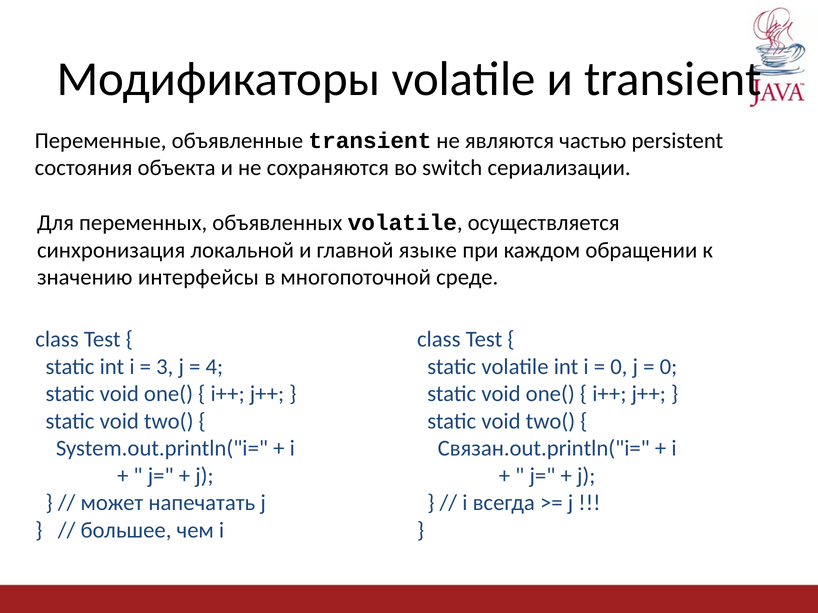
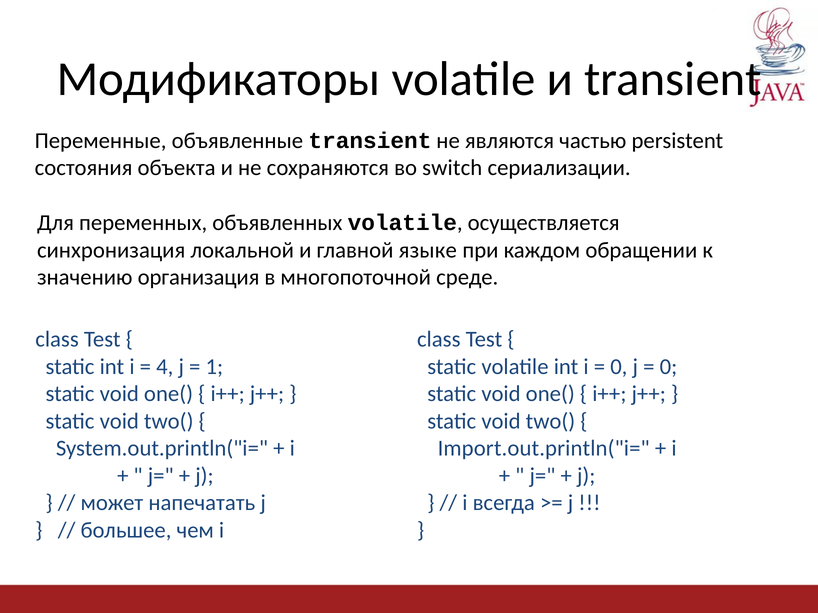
интерфейсы: интерфейсы -> организация
3: 3 -> 4
4: 4 -> 1
Связан.out.println("i=: Связан.out.println("i= -> Import.out.println("i=
